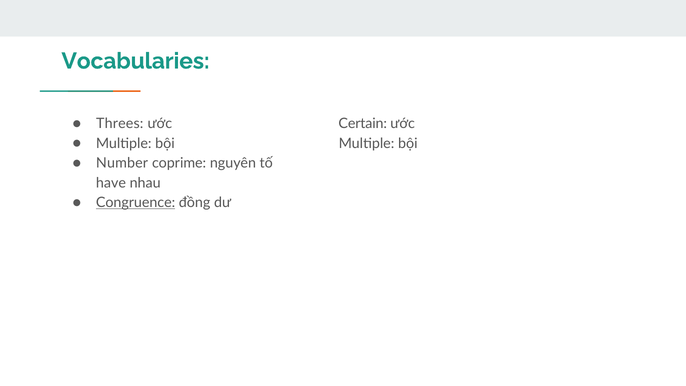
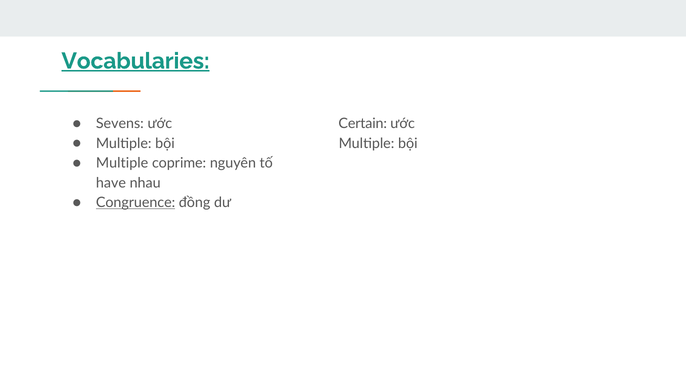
Vocabularies underline: none -> present
Threes: Threes -> Sevens
Number at (122, 163): Number -> Multiple
